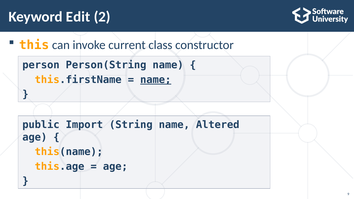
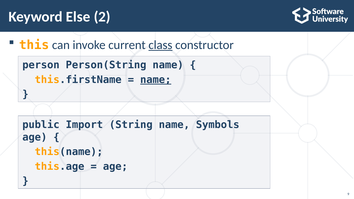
Edit: Edit -> Else
class underline: none -> present
Altered: Altered -> Symbols
